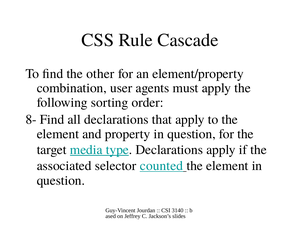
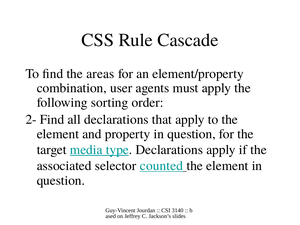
other: other -> areas
8-: 8- -> 2-
